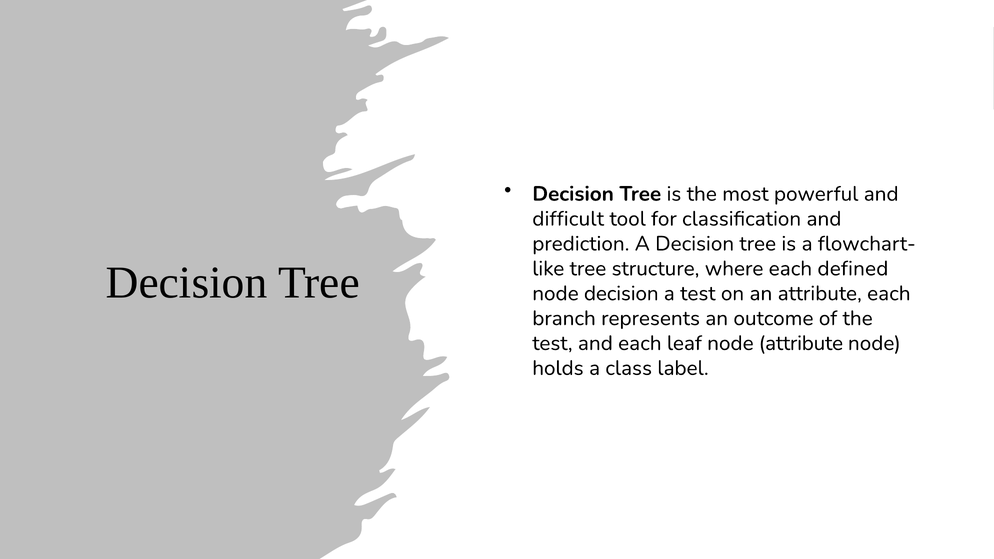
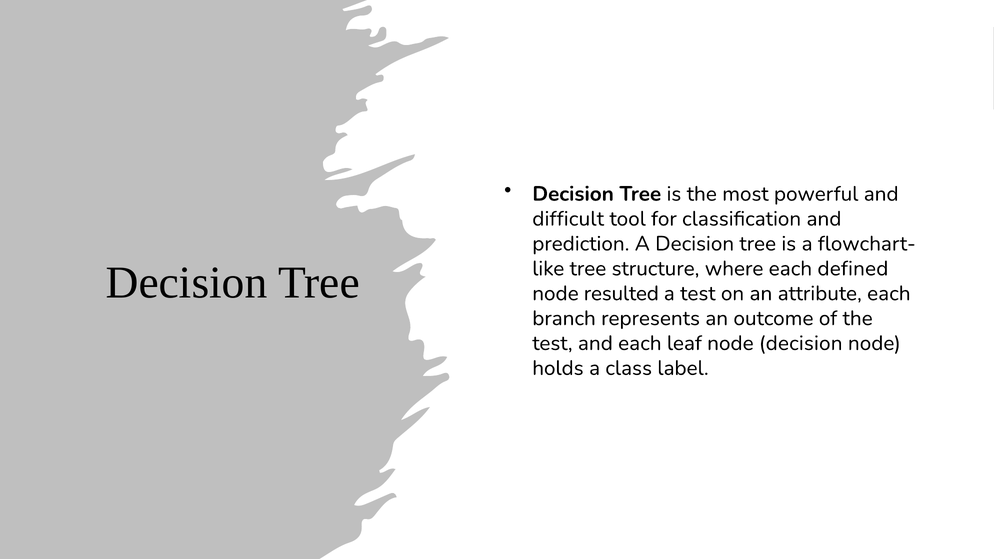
node decision: decision -> resulted
node attribute: attribute -> decision
